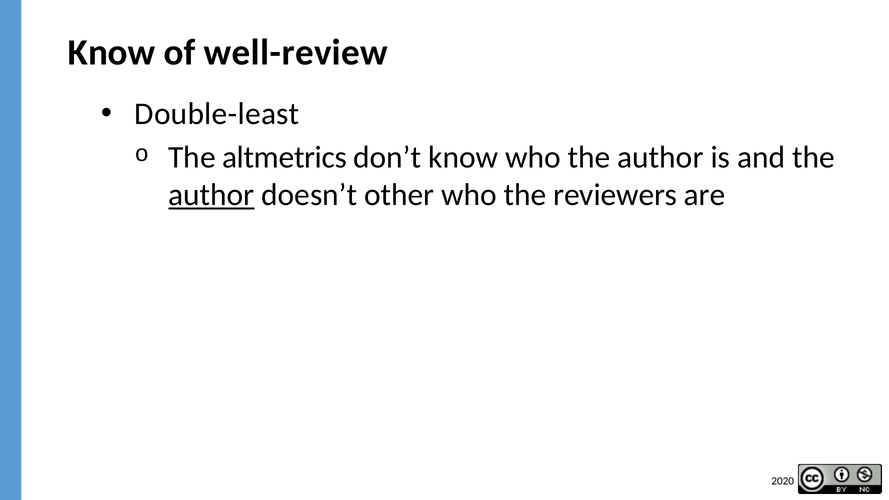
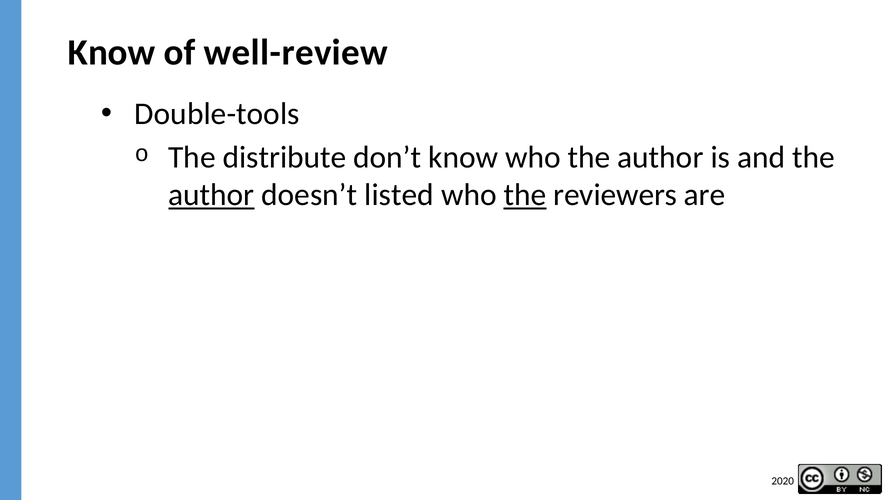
Double-least: Double-least -> Double-tools
altmetrics: altmetrics -> distribute
other: other -> listed
the at (525, 195) underline: none -> present
